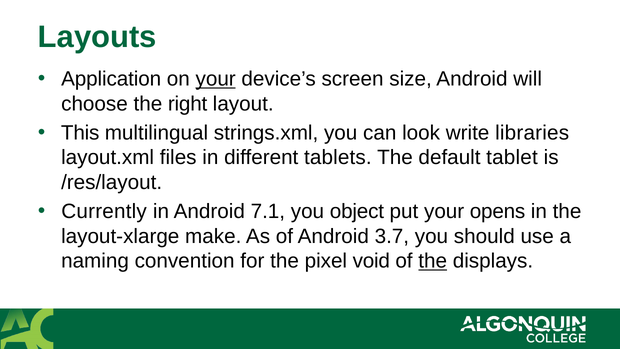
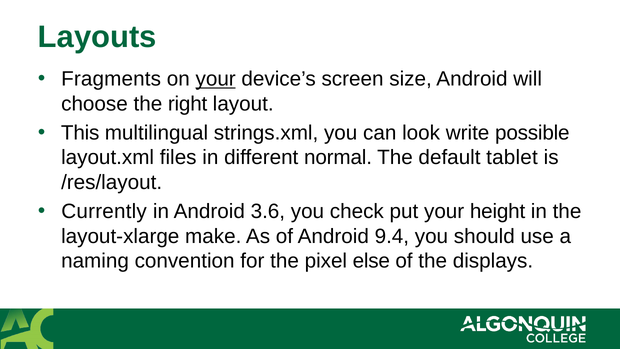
Application: Application -> Fragments
libraries: libraries -> possible
tablets: tablets -> normal
7.1: 7.1 -> 3.6
object: object -> check
opens: opens -> height
3.7: 3.7 -> 9.4
void: void -> else
the at (433, 261) underline: present -> none
